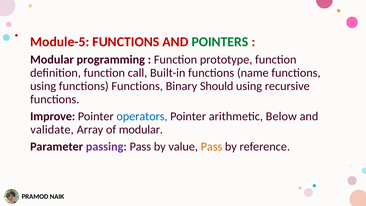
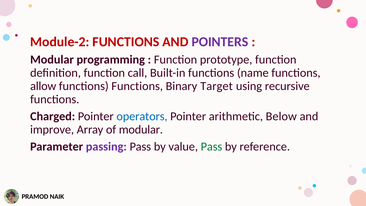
Module-5: Module-5 -> Module-2
POINTERS colour: green -> purple
using at (43, 86): using -> allow
Should: Should -> Target
Improve: Improve -> Charged
validate: validate -> improve
Pass at (211, 146) colour: orange -> green
